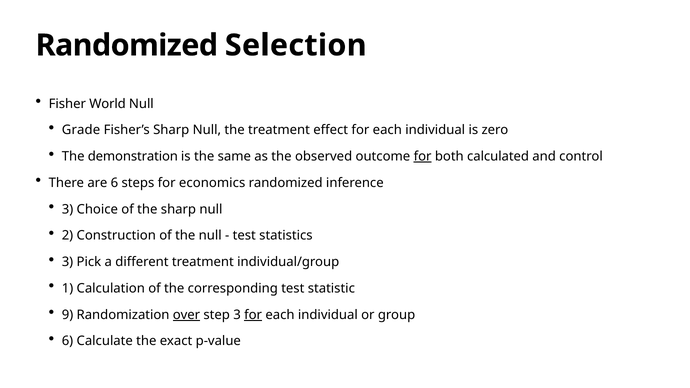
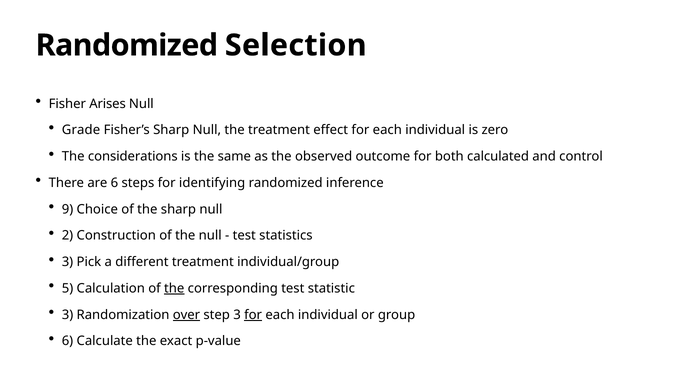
World: World -> Arises
demonstration: demonstration -> considerations
for at (423, 157) underline: present -> none
economics: economics -> identifying
3 at (68, 209): 3 -> 9
1: 1 -> 5
the at (174, 288) underline: none -> present
9 at (68, 315): 9 -> 3
